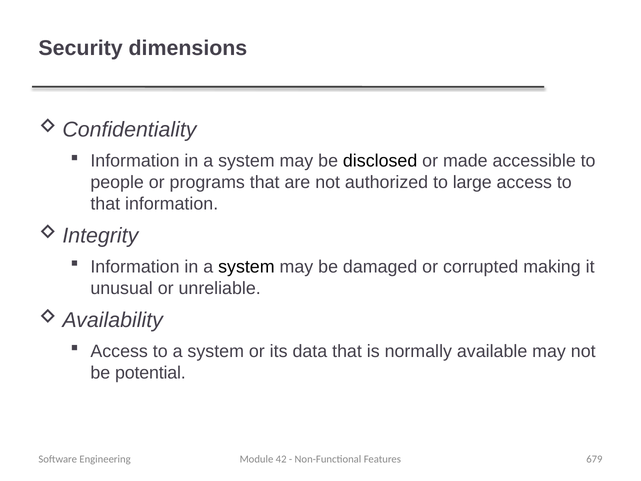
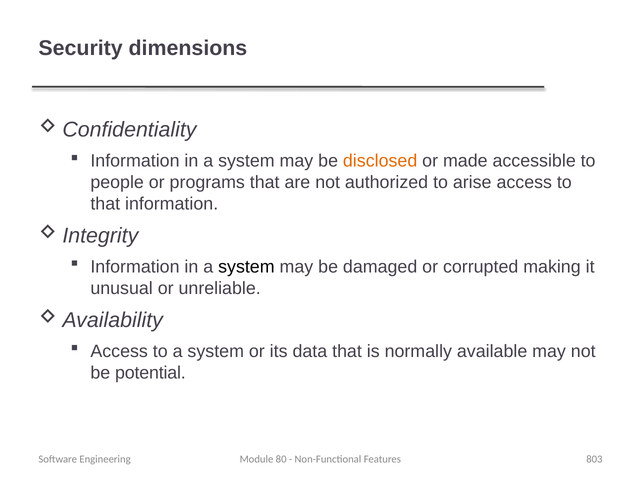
disclosed colour: black -> orange
large: large -> arise
42: 42 -> 80
679: 679 -> 803
